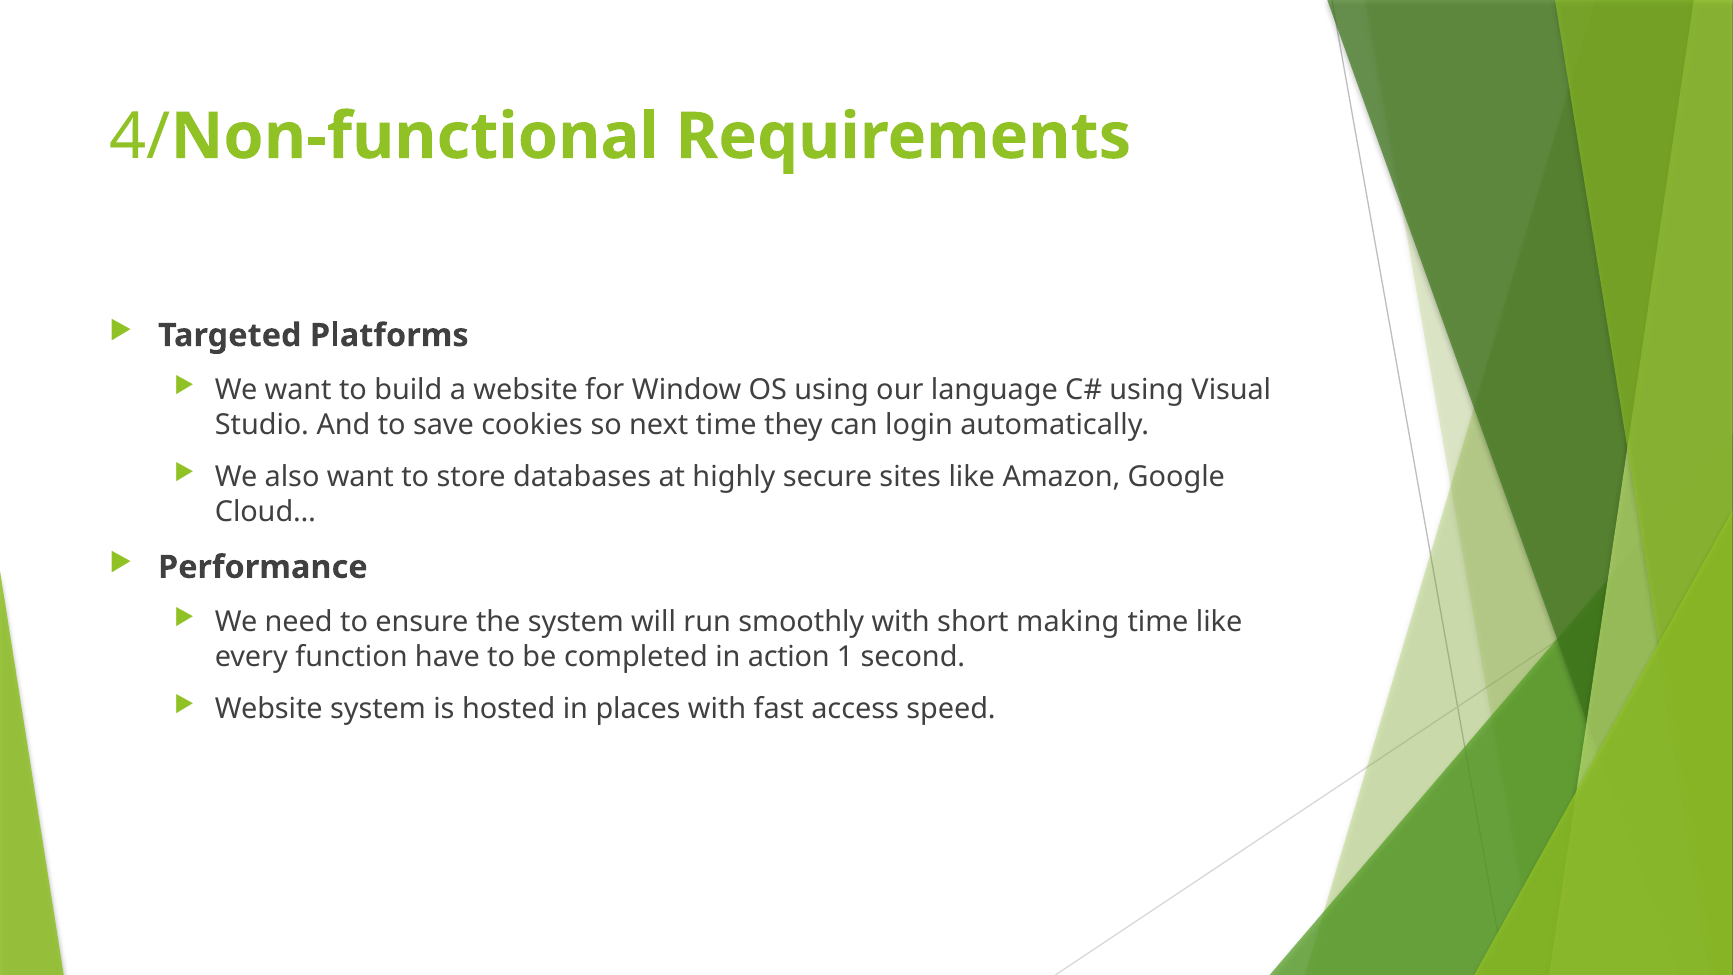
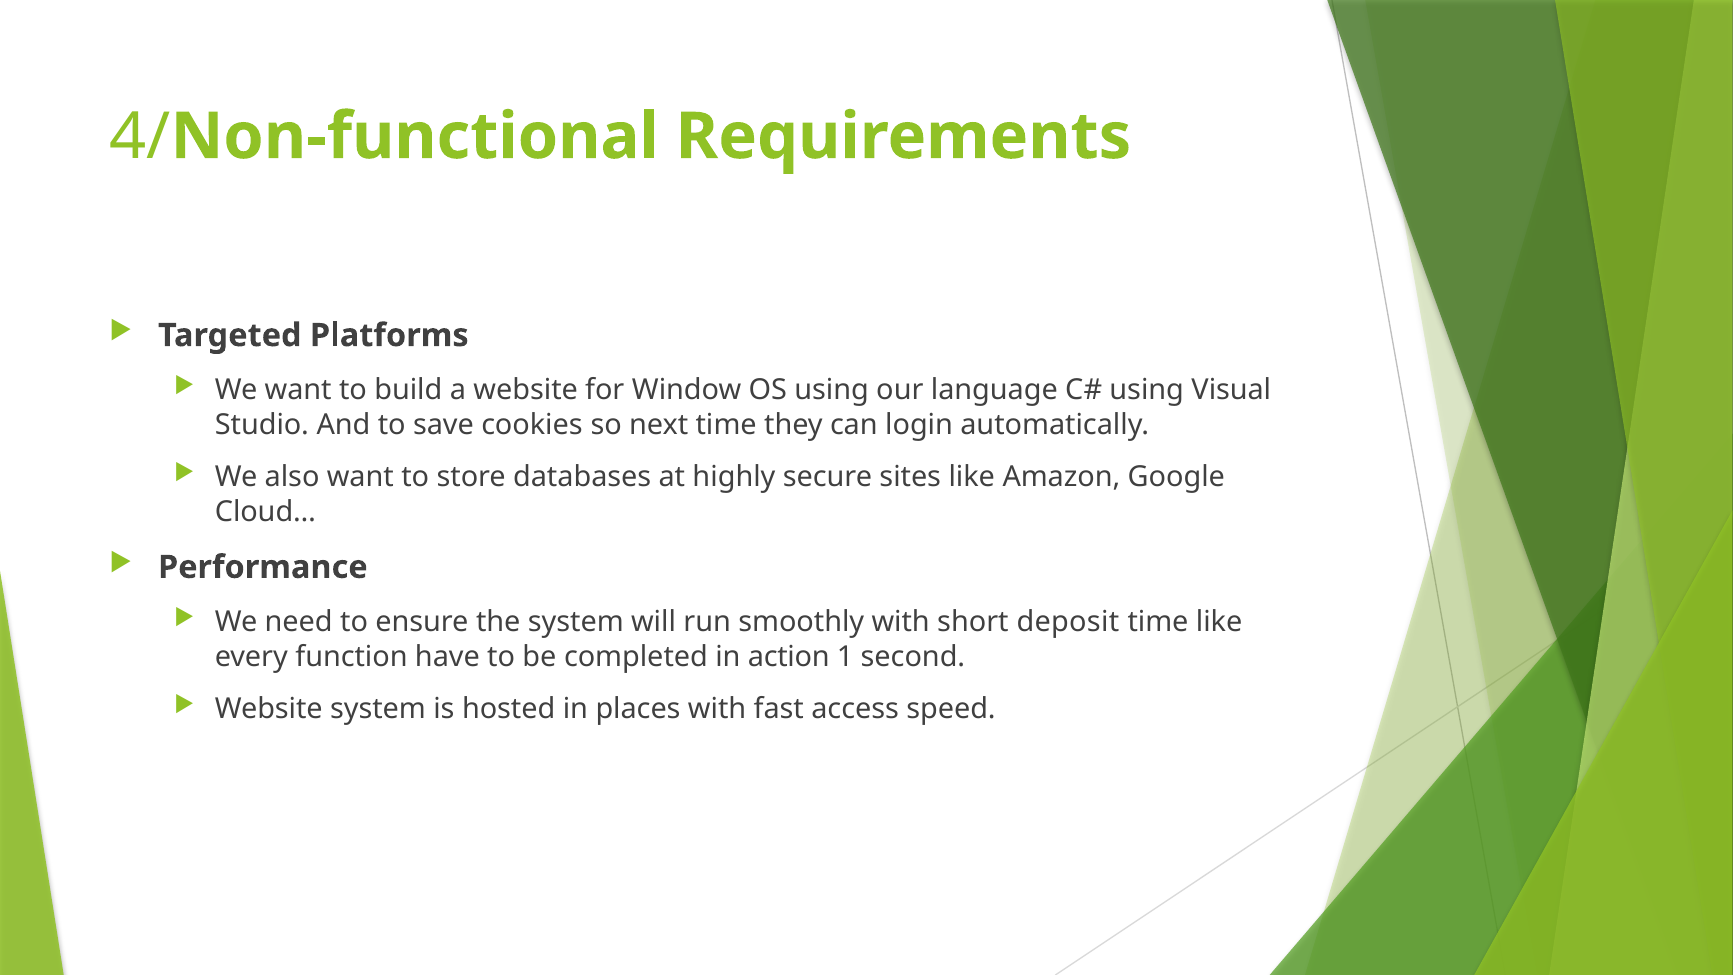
making: making -> deposit
